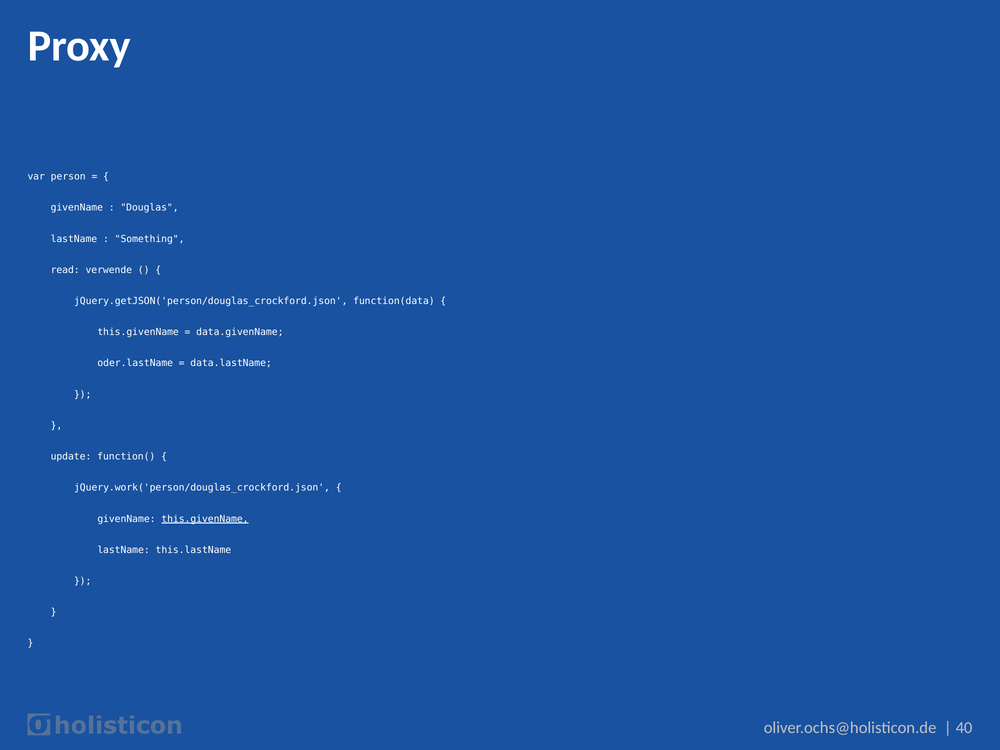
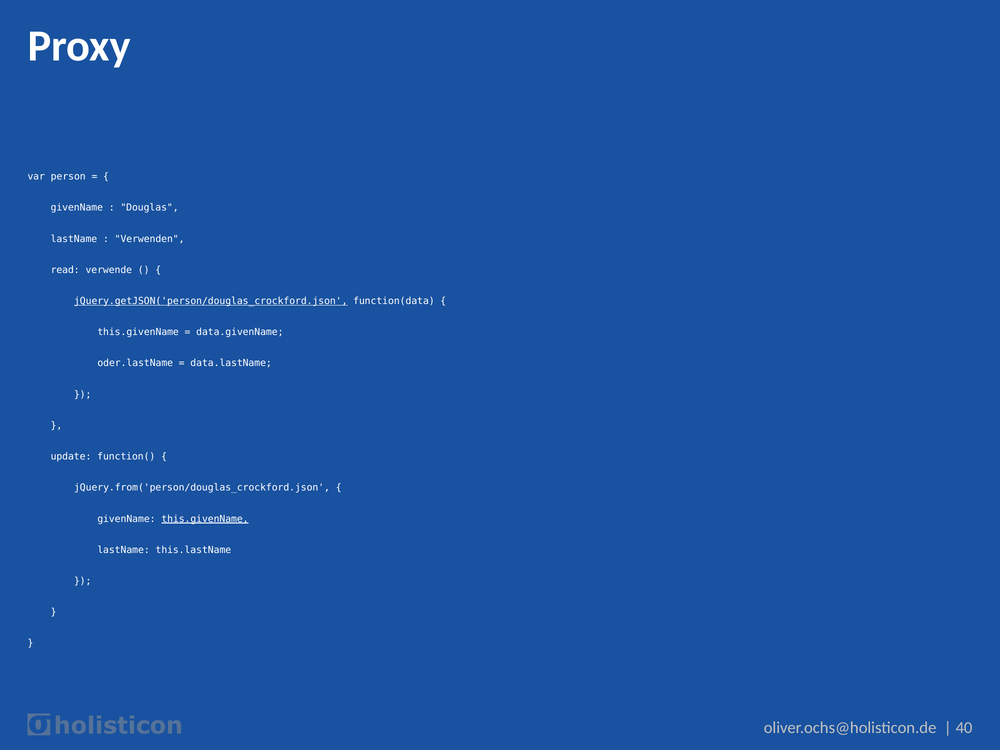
Something: Something -> Verwenden
jQuery.getJSON('person/douglas_crockford.json underline: none -> present
jQuery.work('person/douglas_crockford.json: jQuery.work('person/douglas_crockford.json -> jQuery.from('person/douglas_crockford.json
